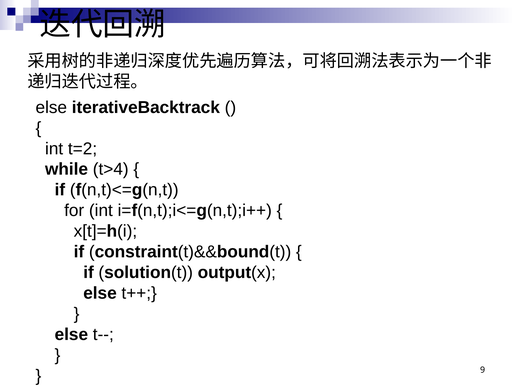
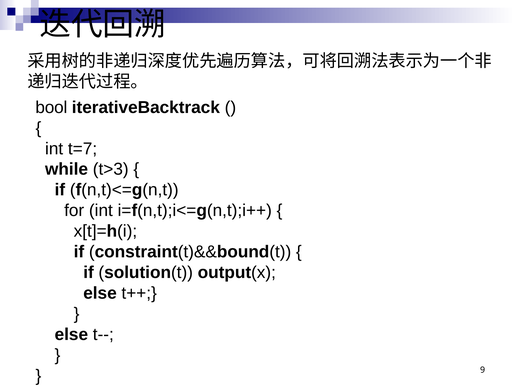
else at (51, 107): else -> bool
t=2: t=2 -> t=7
t>4: t>4 -> t>3
